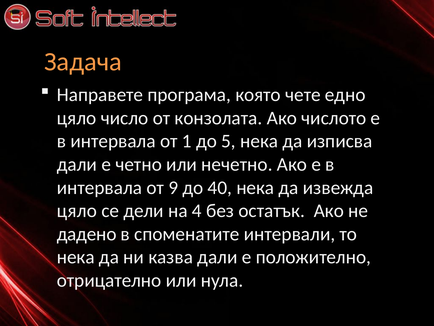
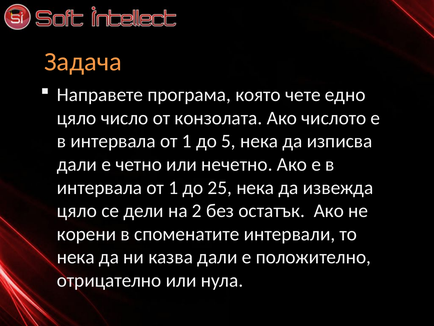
9 at (173, 187): 9 -> 1
40: 40 -> 25
4: 4 -> 2
дадено: дадено -> корени
